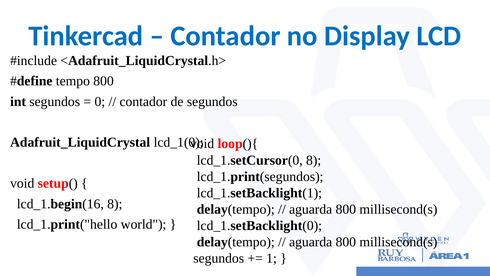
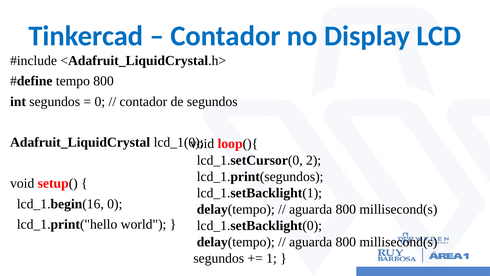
lcd_1.setCursor(0 8: 8 -> 2
lcd_1.begin(16 8: 8 -> 0
